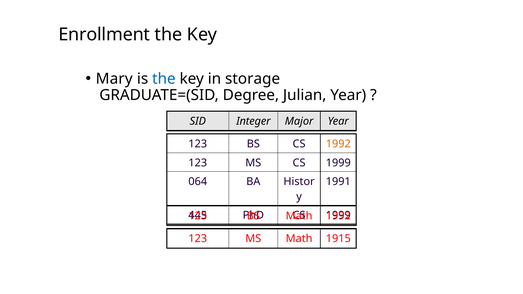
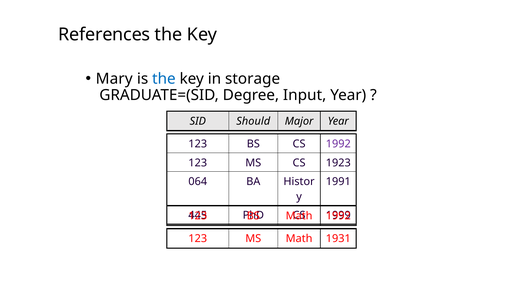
Enrollment: Enrollment -> References
Julian: Julian -> Input
Integer: Integer -> Should
1992 at (338, 144) colour: orange -> purple
MS CS 1999: 1999 -> 1923
1915: 1915 -> 1931
